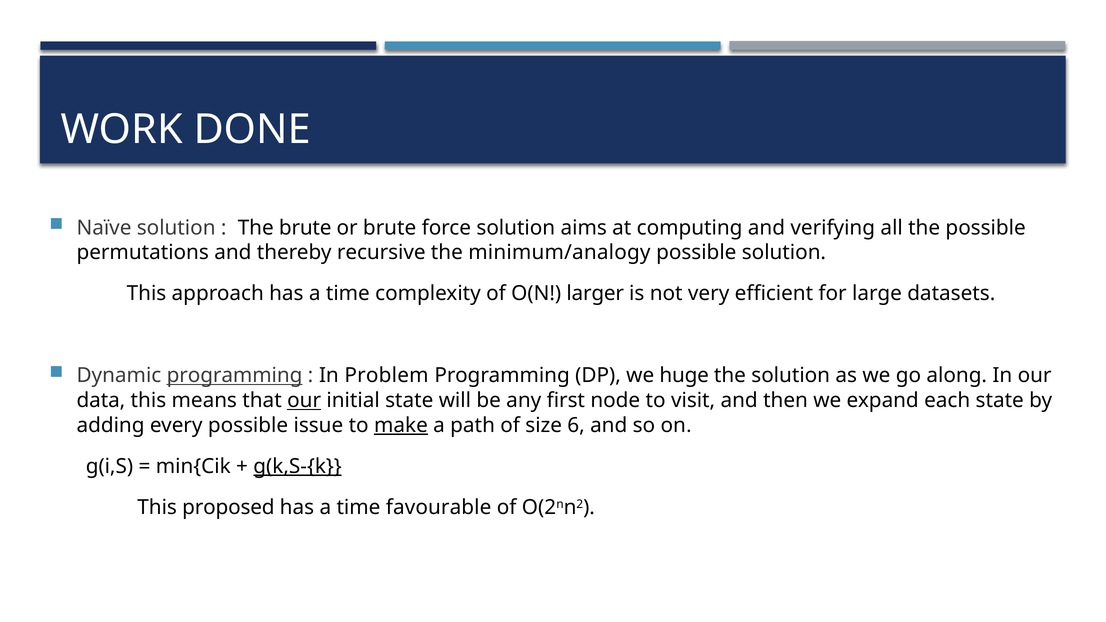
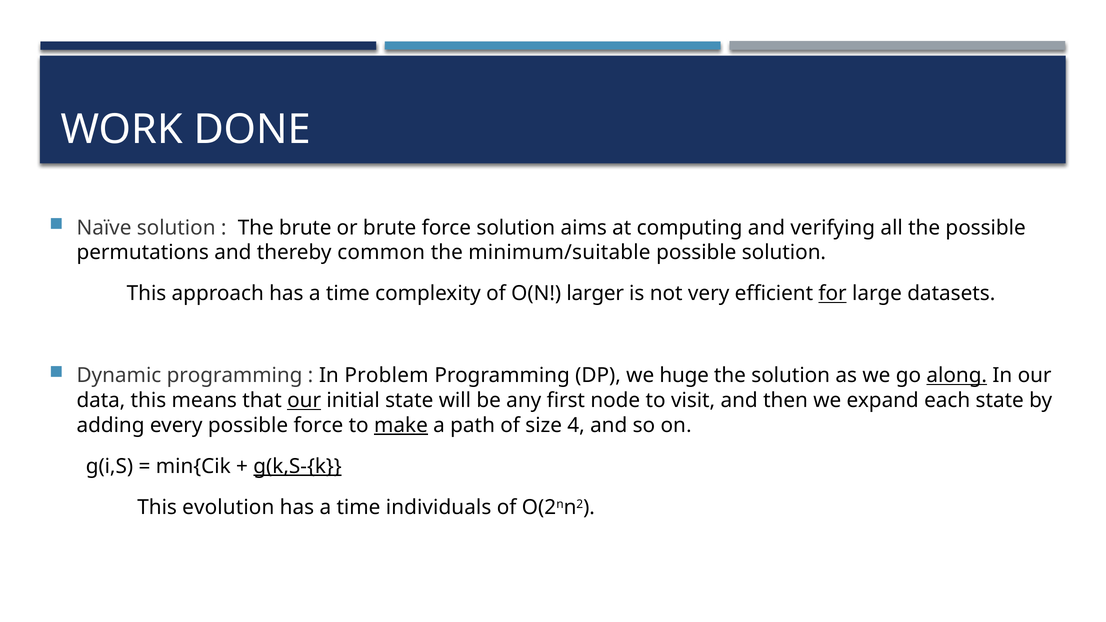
recursive: recursive -> common
minimum/analogy: minimum/analogy -> minimum/suitable
for underline: none -> present
programming at (235, 376) underline: present -> none
along underline: none -> present
possible issue: issue -> force
6: 6 -> 4
proposed: proposed -> evolution
favourable: favourable -> individuals
